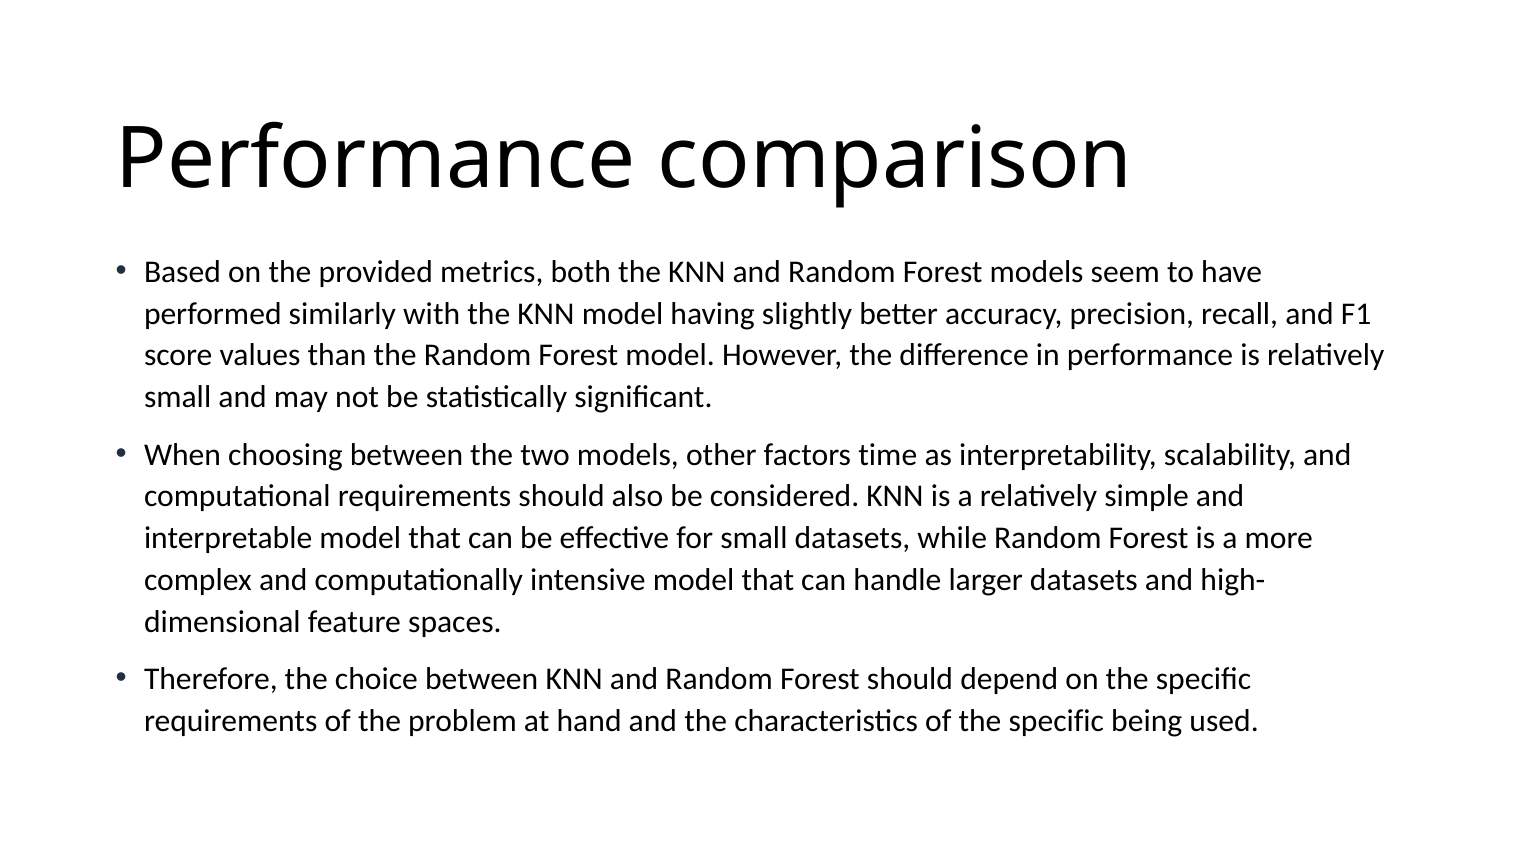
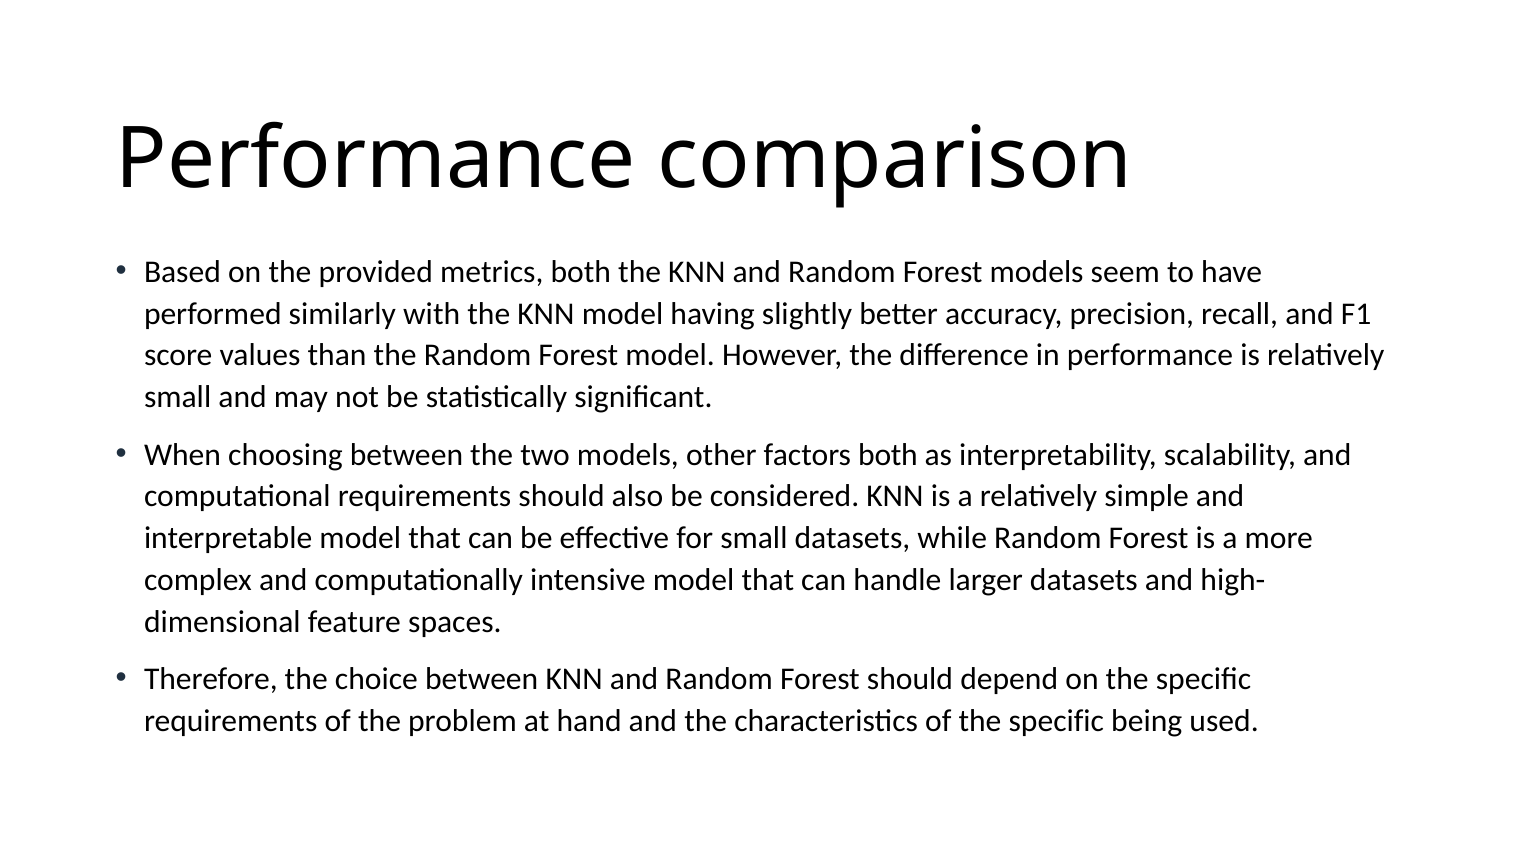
factors time: time -> both
